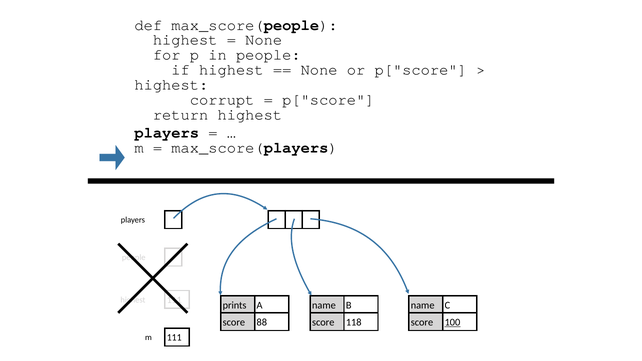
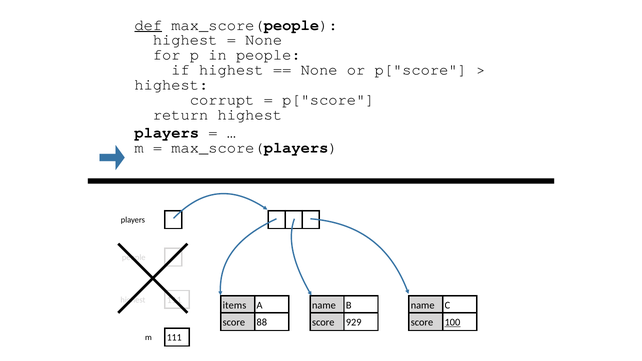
def underline: none -> present
prints: prints -> items
118: 118 -> 929
